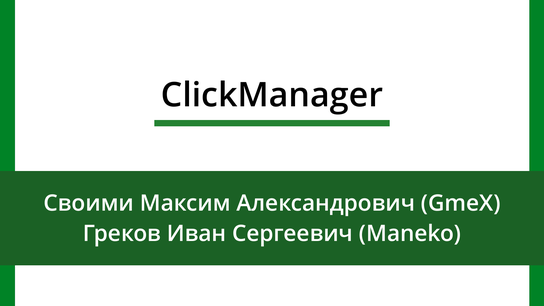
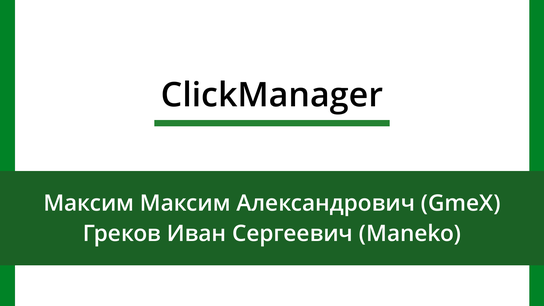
Своими at (89, 203): Своими -> Максим
